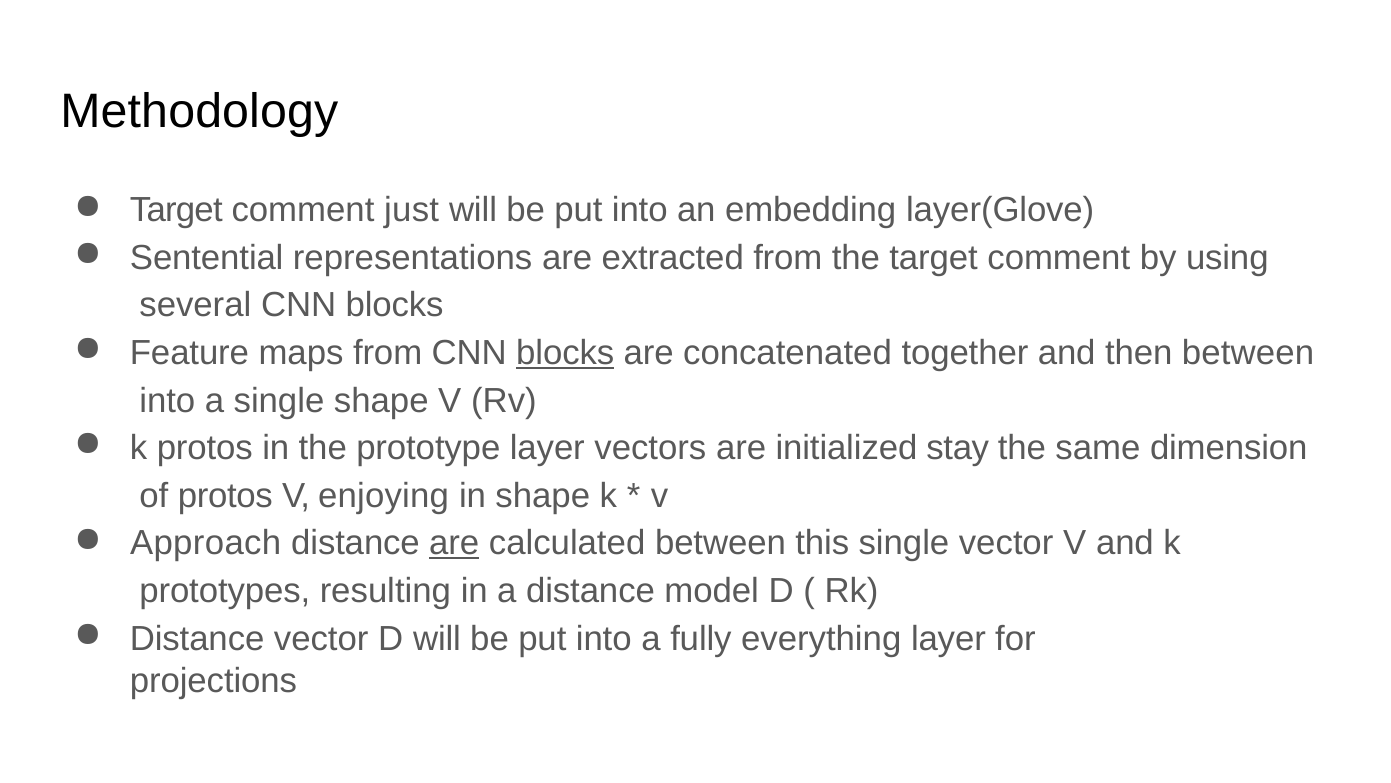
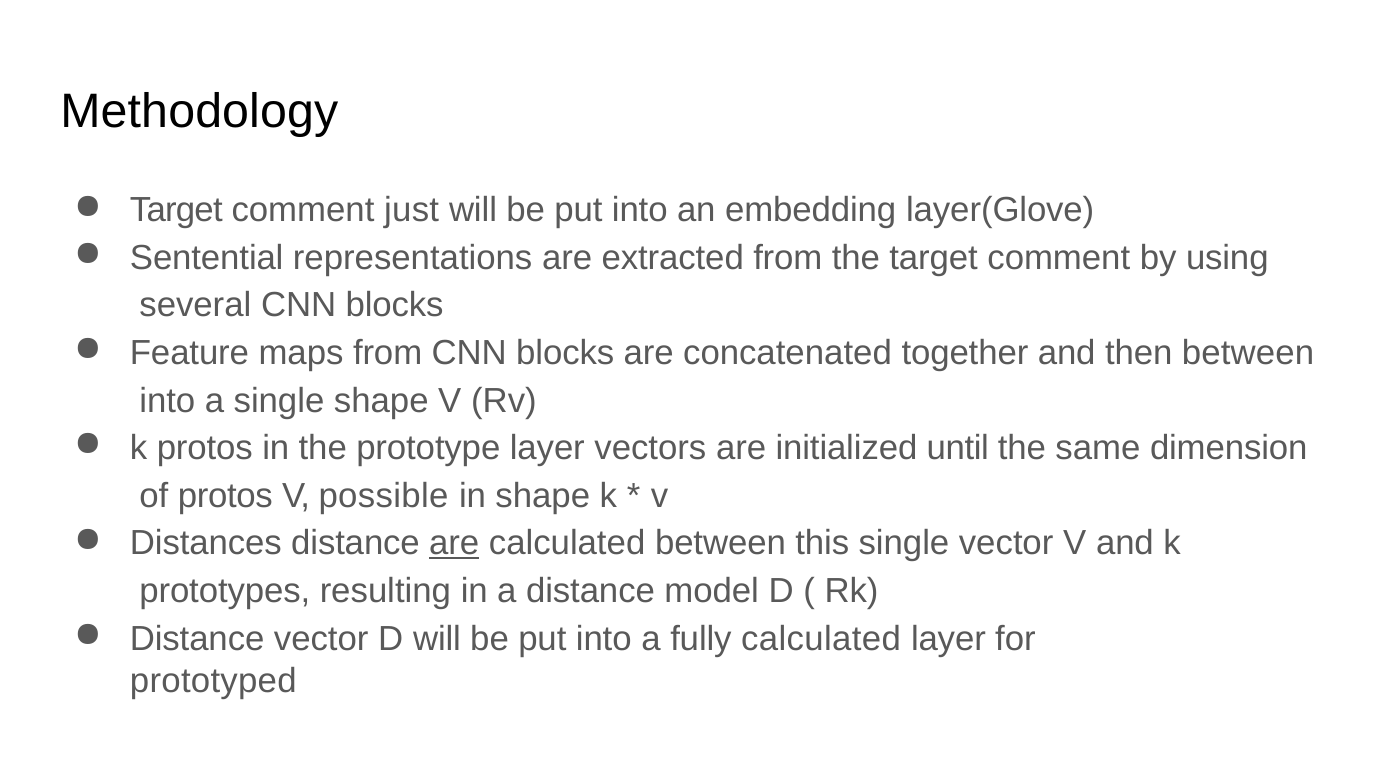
blocks at (565, 353) underline: present -> none
stay: stay -> until
enjoying: enjoying -> possible
Approach: Approach -> Distances
fully everything: everything -> calculated
projections: projections -> prototyped
